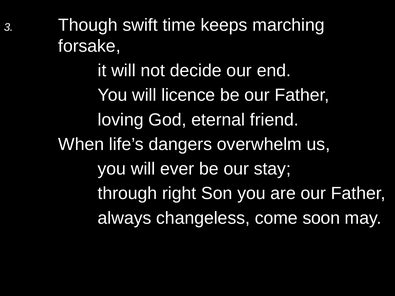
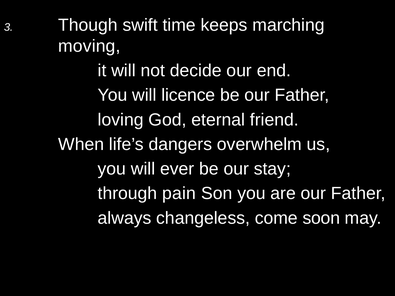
forsake: forsake -> moving
right: right -> pain
